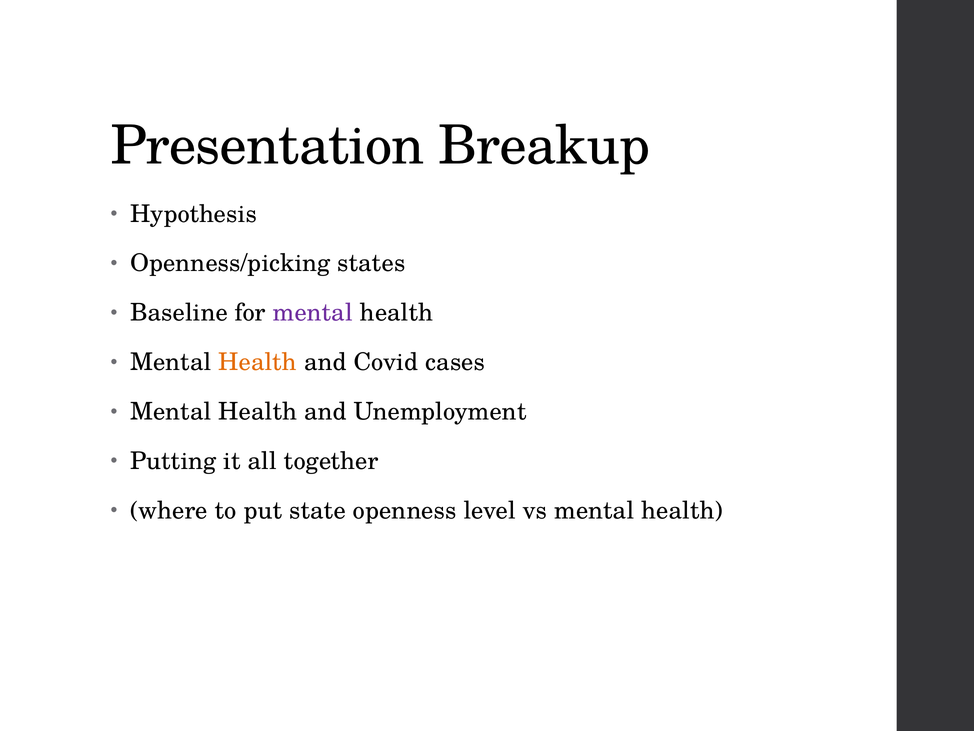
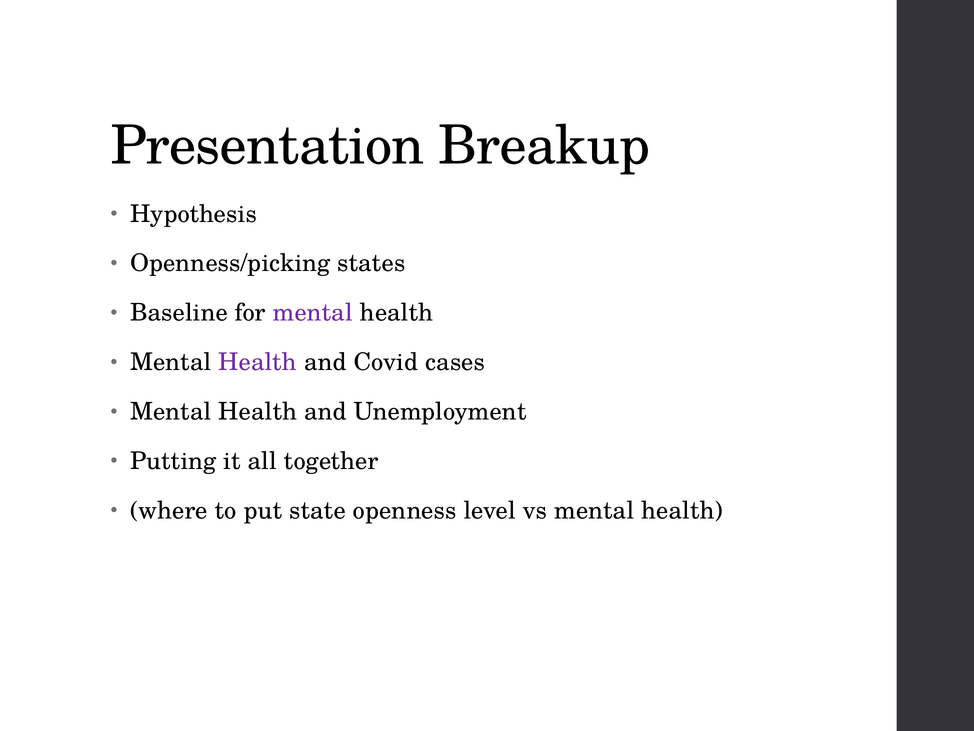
Health at (258, 362) colour: orange -> purple
